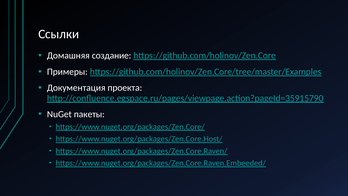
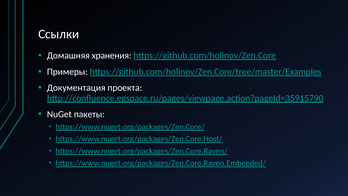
создание: создание -> хранения
